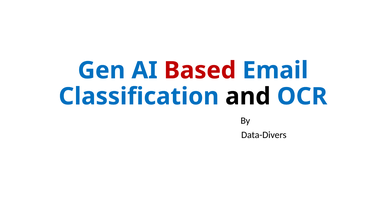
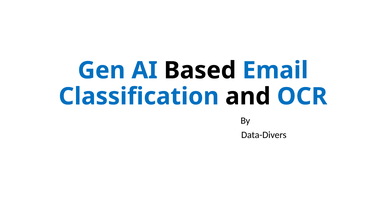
Based colour: red -> black
